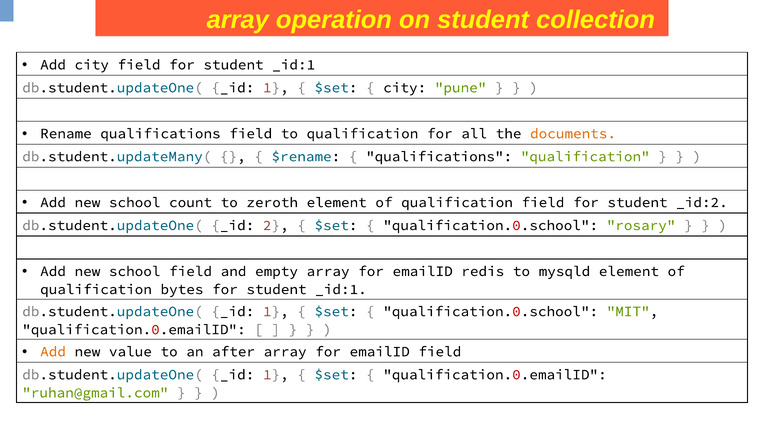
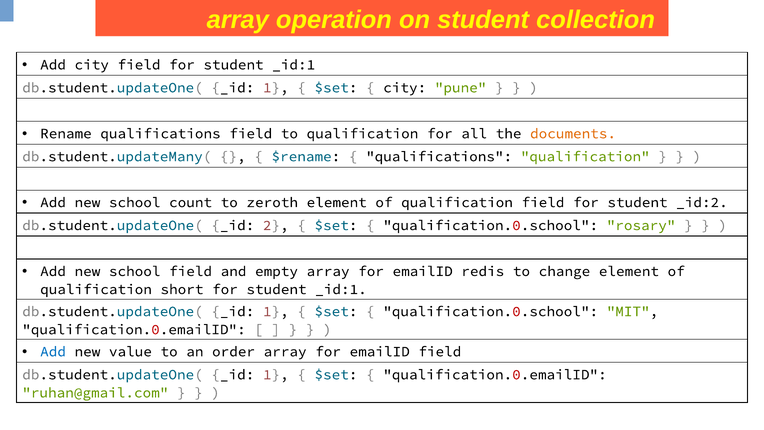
mysqld: mysqld -> change
bytes: bytes -> short
Add at (53, 351) colour: orange -> blue
after: after -> order
